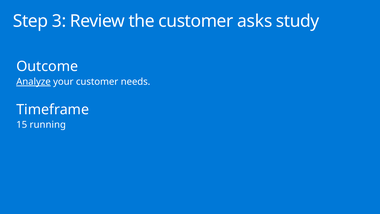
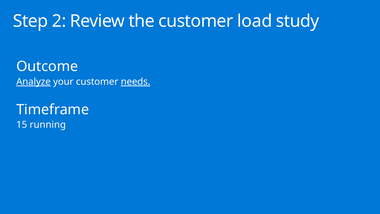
3: 3 -> 2
asks: asks -> load
needs underline: none -> present
